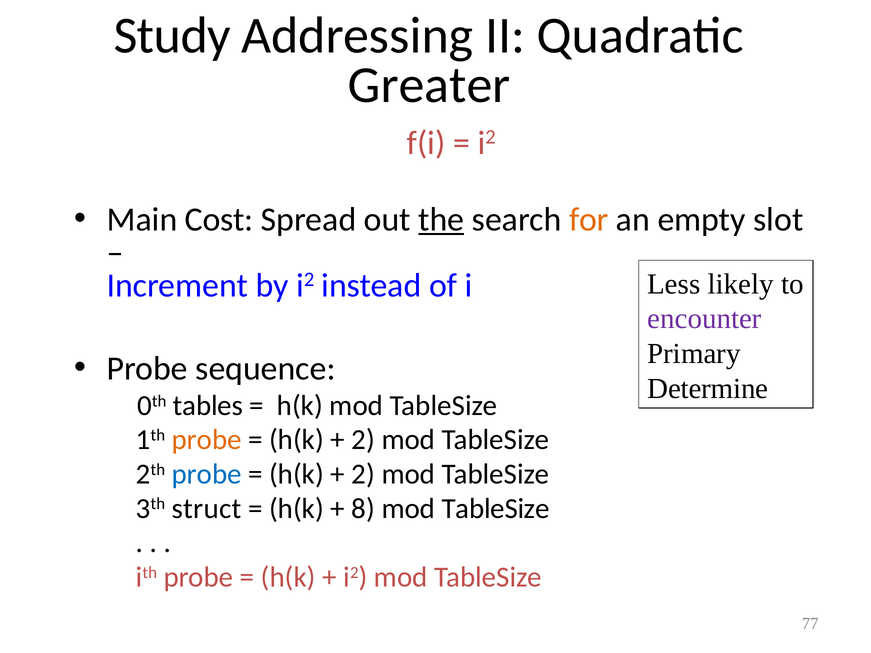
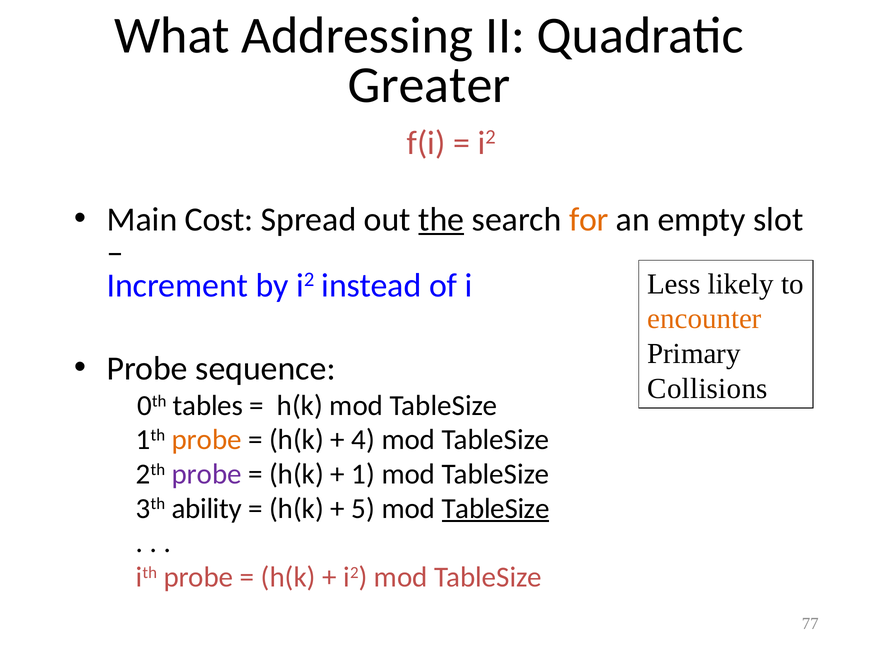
Study: Study -> What
encounter colour: purple -> orange
Determine: Determine -> Collisions
2 at (363, 440): 2 -> 4
probe at (207, 474) colour: blue -> purple
2 at (363, 474): 2 -> 1
struct: struct -> ability
8: 8 -> 5
TableSize at (496, 509) underline: none -> present
